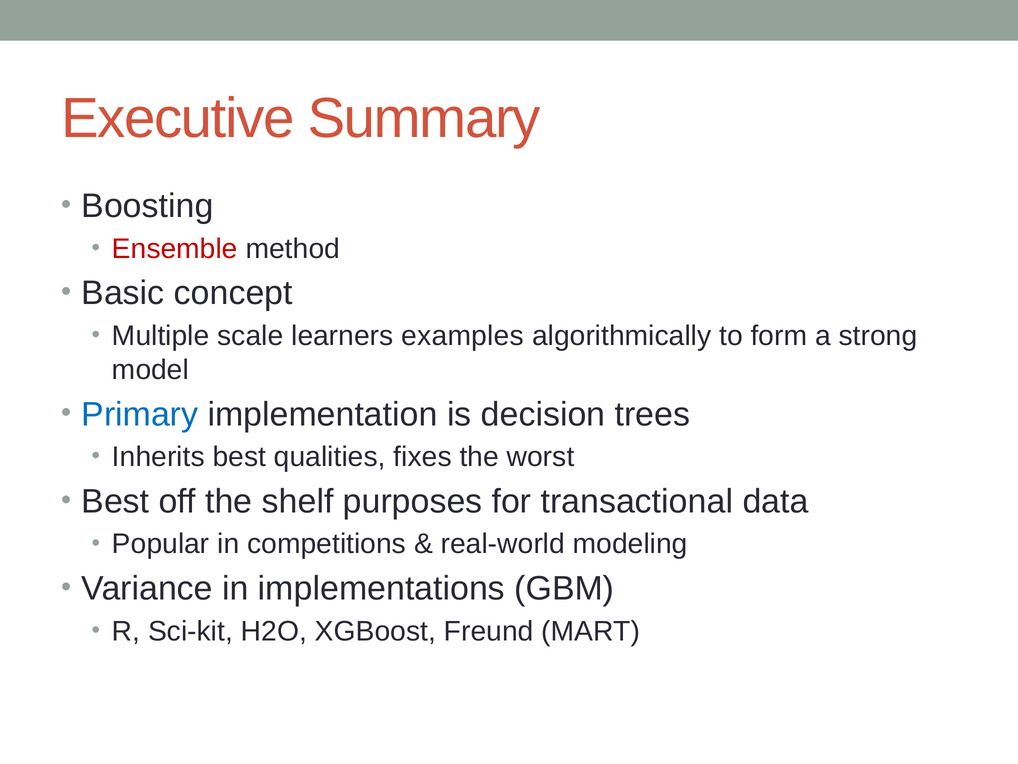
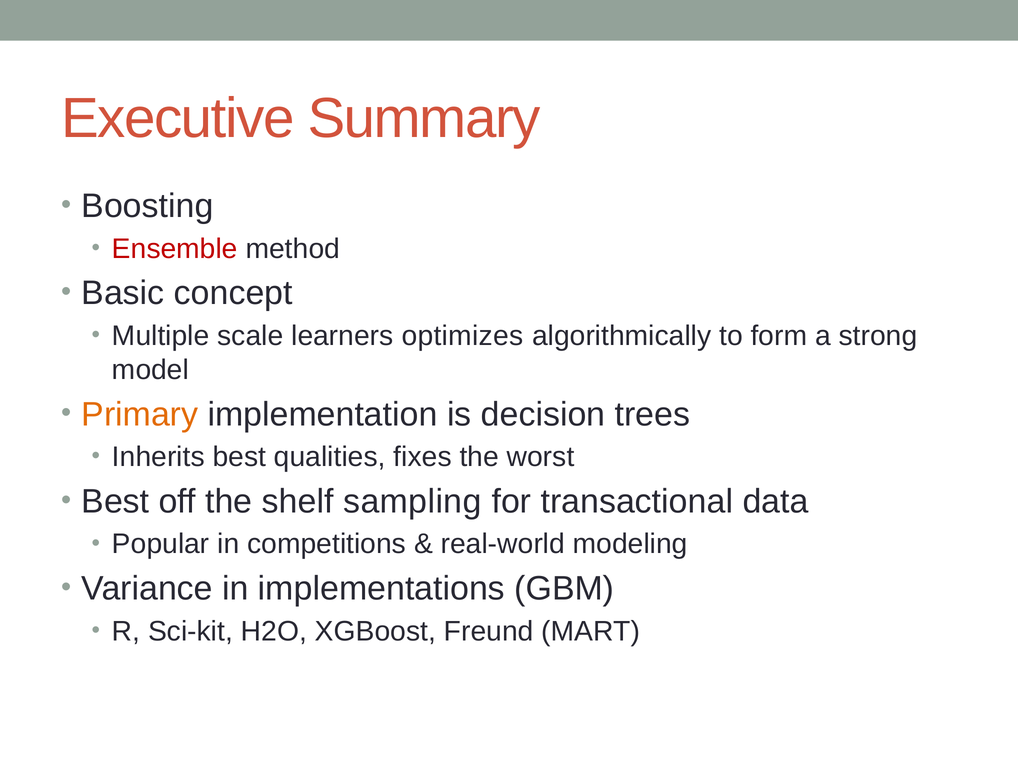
examples: examples -> optimizes
Primary colour: blue -> orange
purposes: purposes -> sampling
